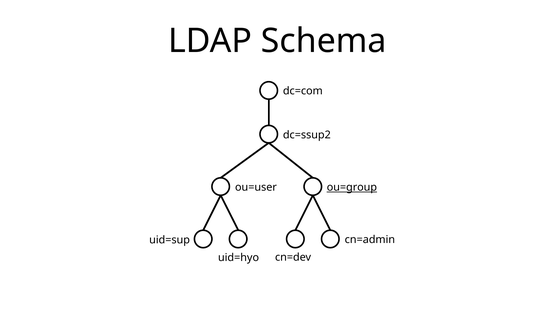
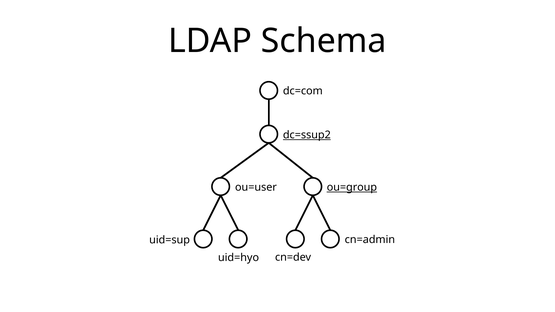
dc=ssup2 underline: none -> present
